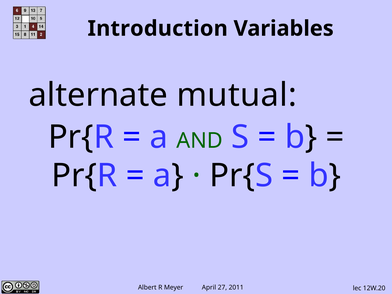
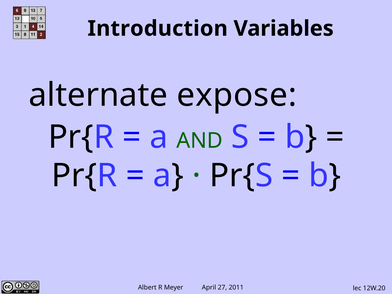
mutual: mutual -> expose
